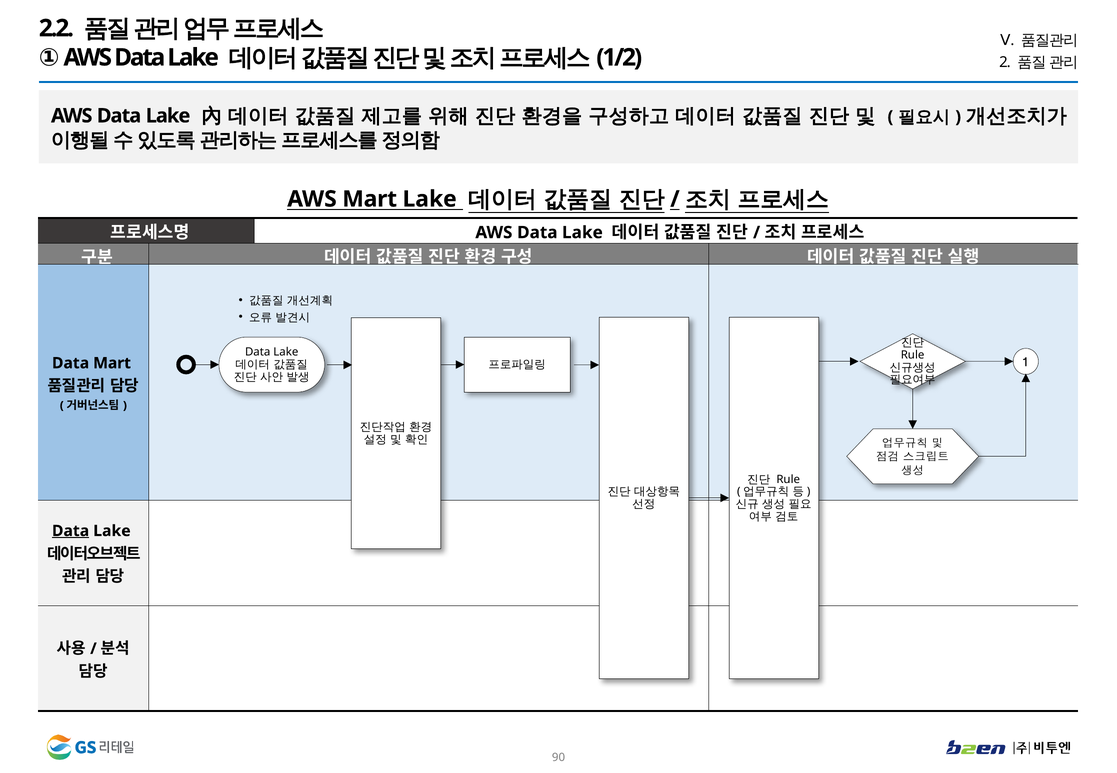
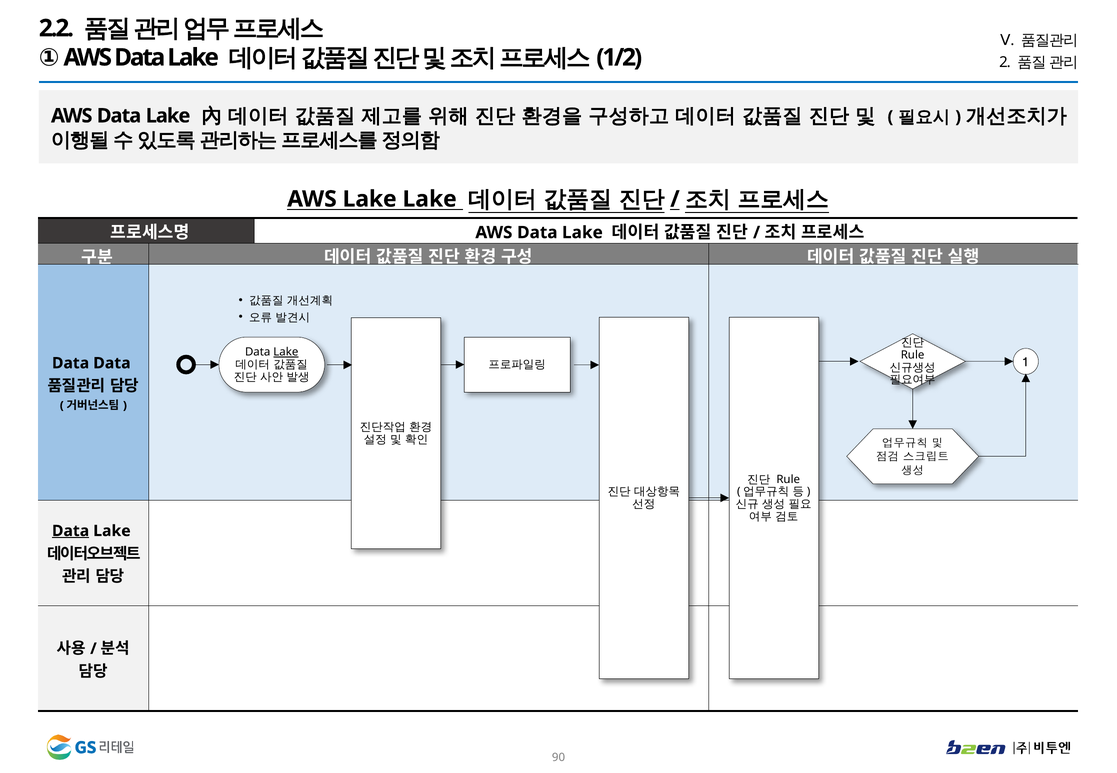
AWS Mart: Mart -> Lake
Lake at (286, 352) underline: none -> present
Data Mart: Mart -> Data
